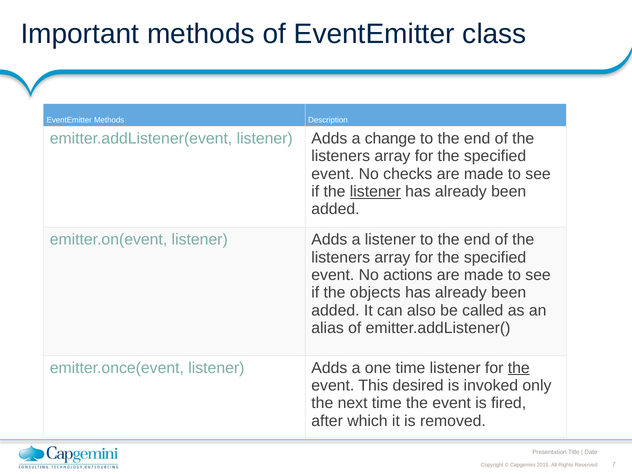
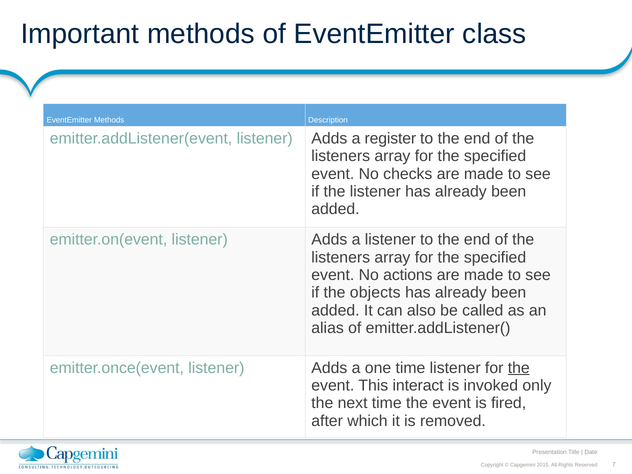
change: change -> register
listener at (375, 192) underline: present -> none
desired: desired -> interact
